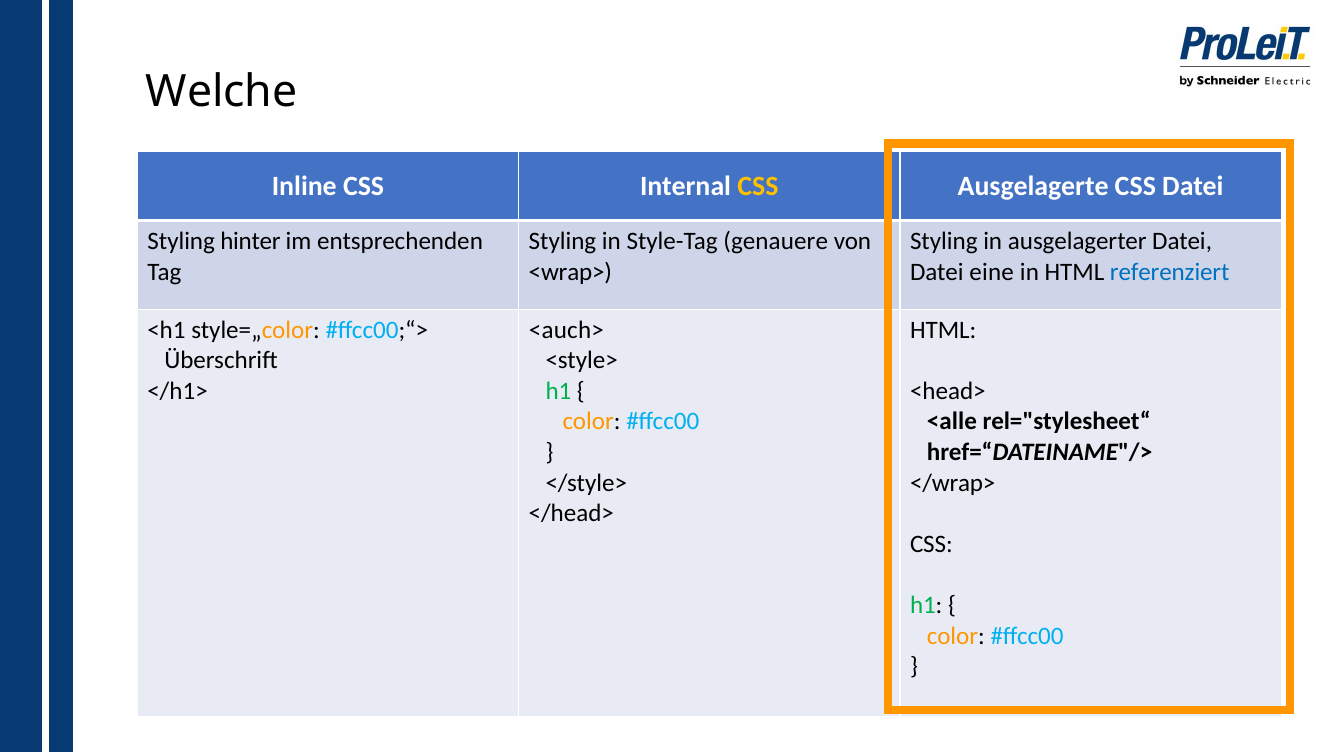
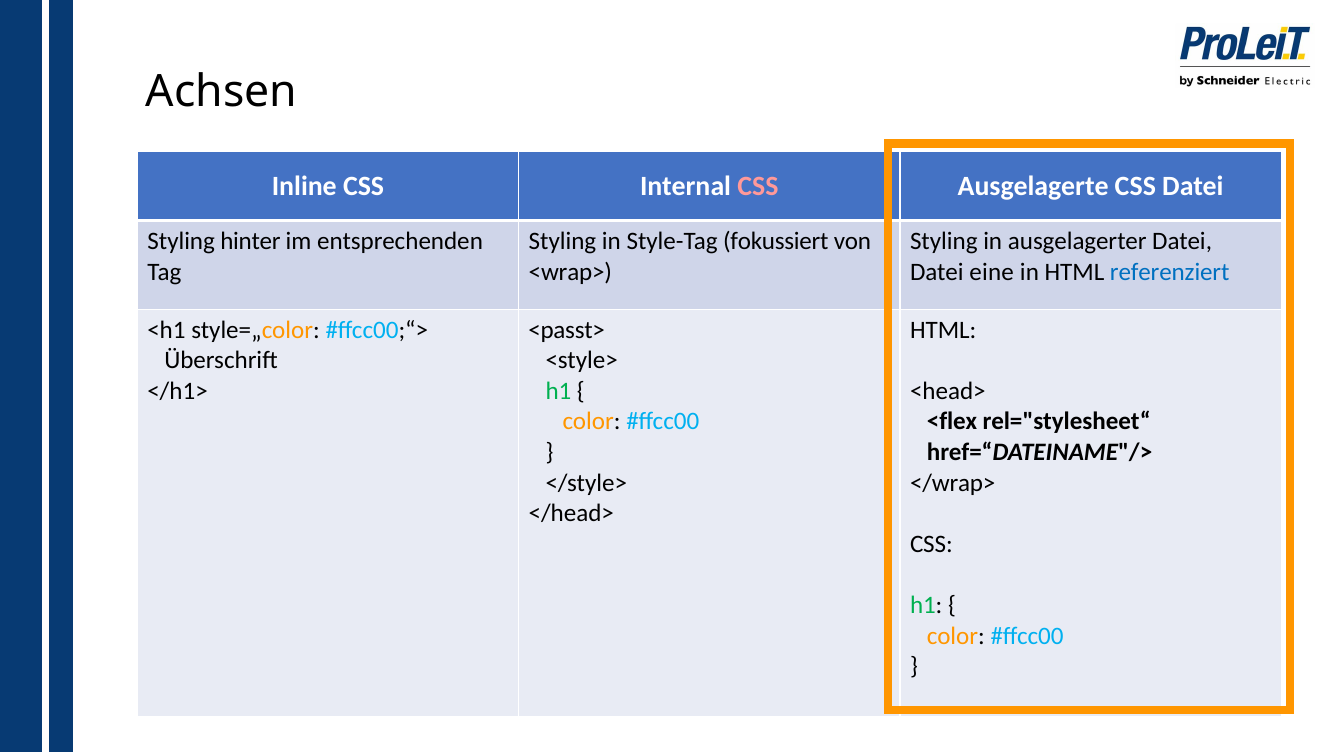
Welche: Welche -> Achsen
CSS at (758, 186) colour: yellow -> pink
genauere: genauere -> fokussiert
<auch>: <auch> -> <passt>
<alle: <alle -> <flex
